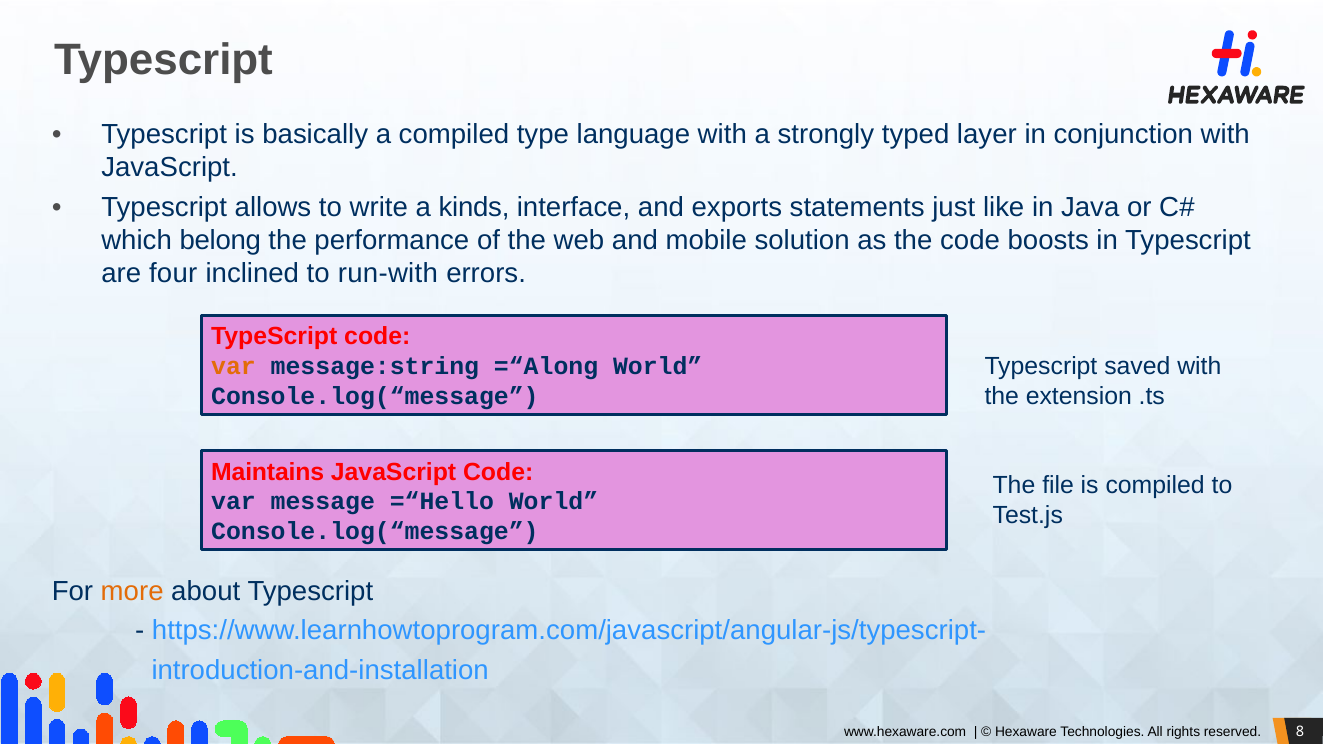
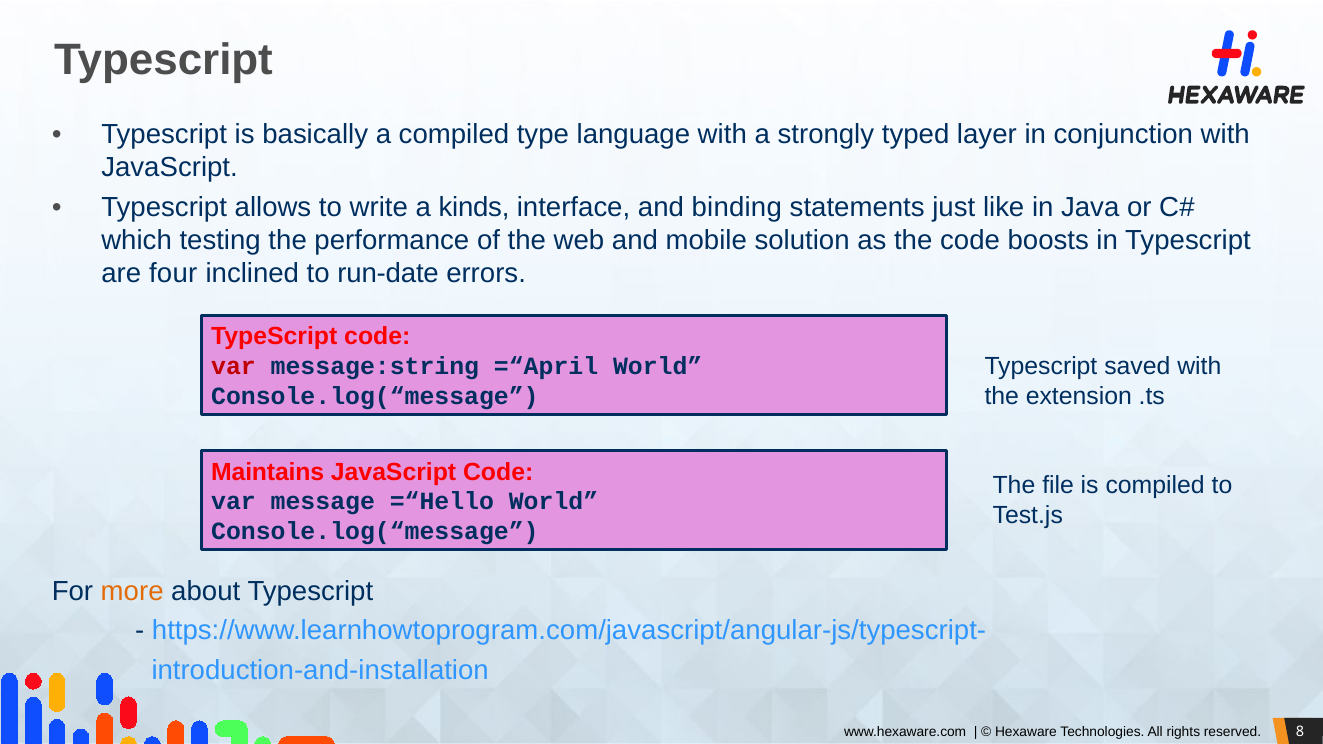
exports: exports -> binding
belong: belong -> testing
run-with: run-with -> run-date
var at (234, 366) colour: orange -> red
=“Along: =“Along -> =“April
